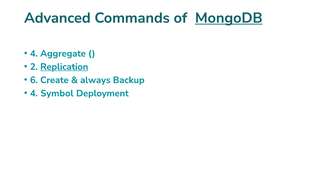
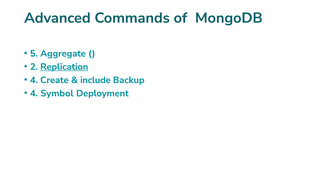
MongoDB underline: present -> none
4 at (34, 53): 4 -> 5
6 at (34, 80): 6 -> 4
always: always -> include
